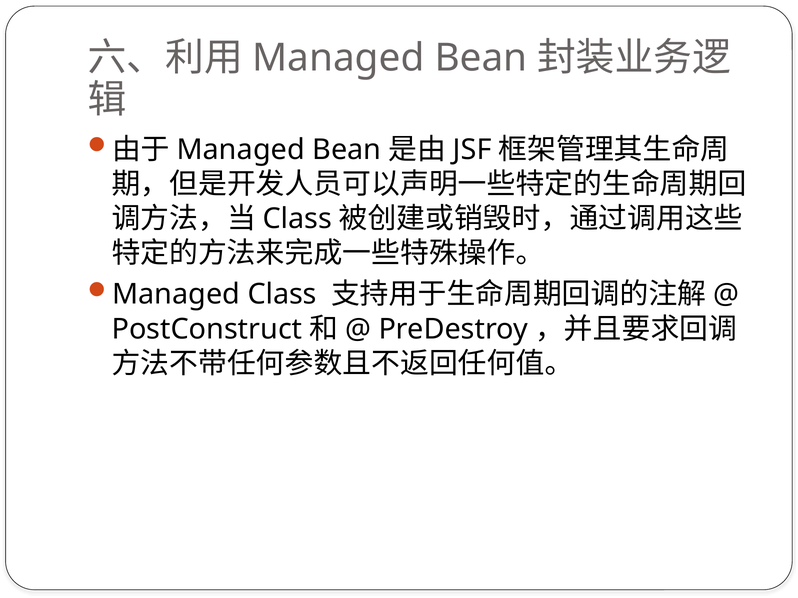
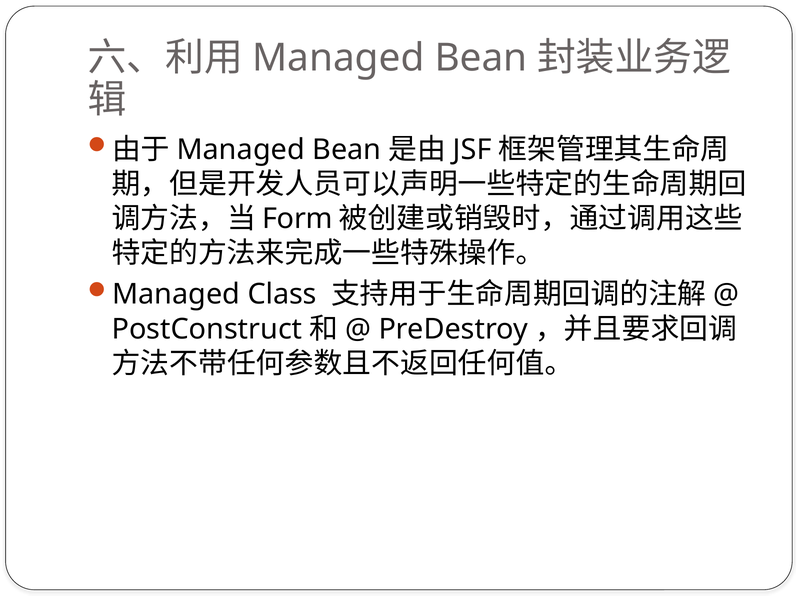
Class at (297, 219): Class -> Form
